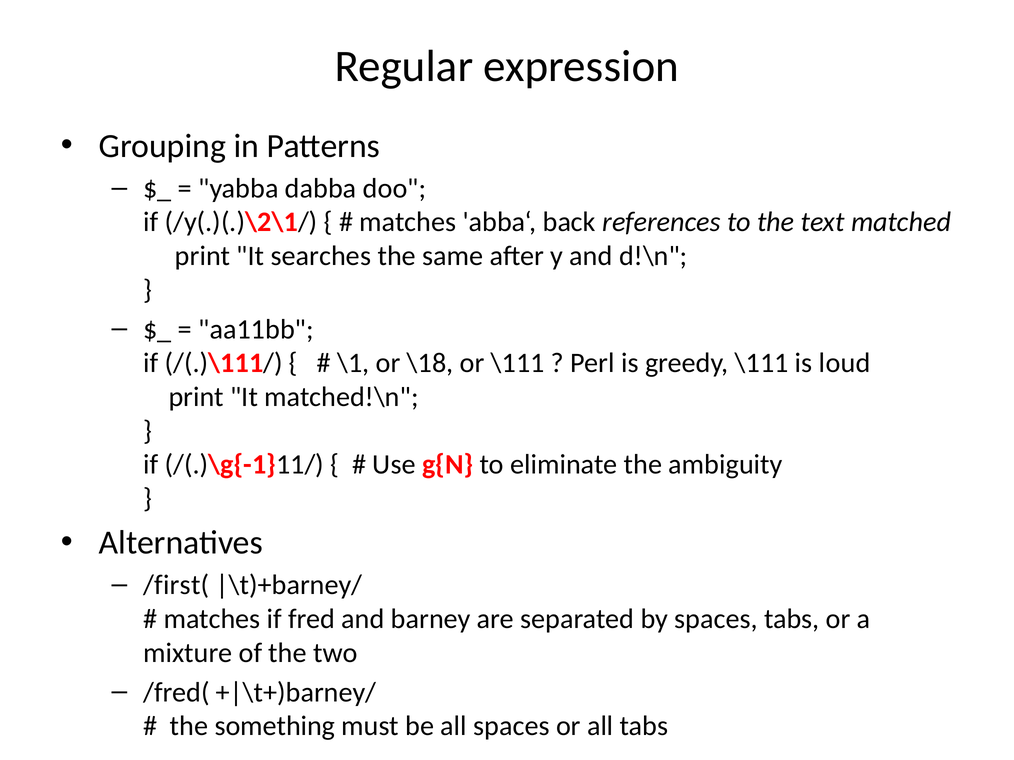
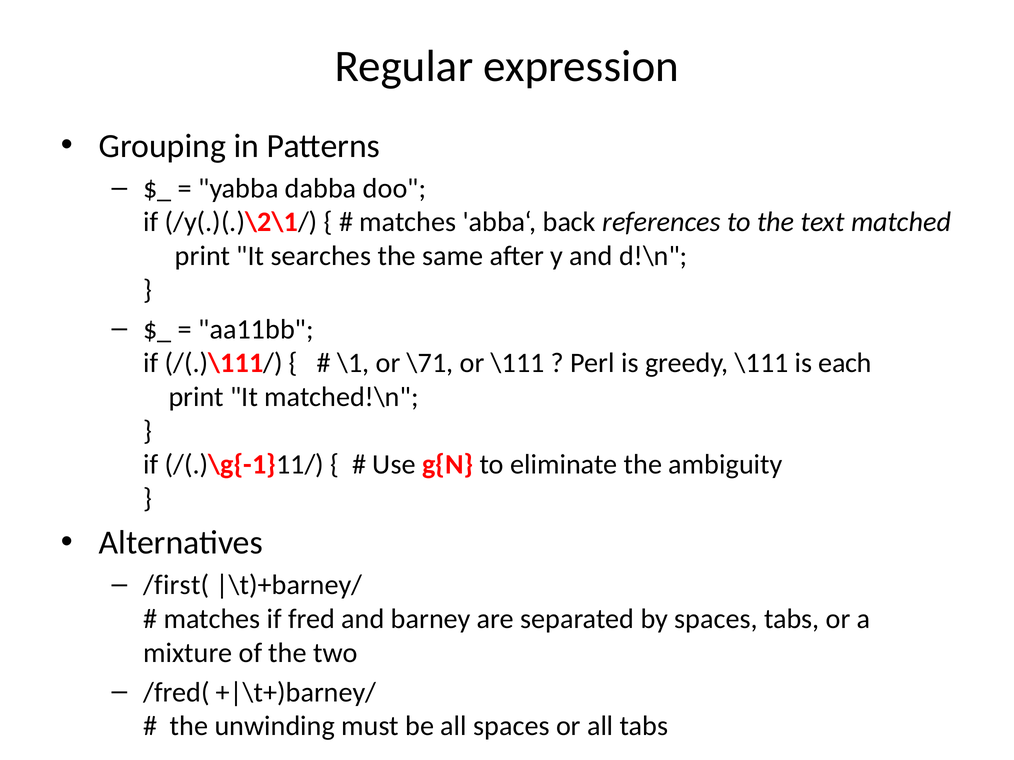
\18: \18 -> \71
loud: loud -> each
something: something -> unwinding
